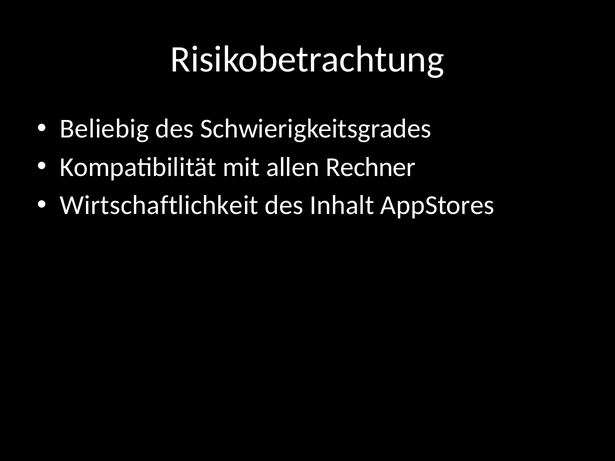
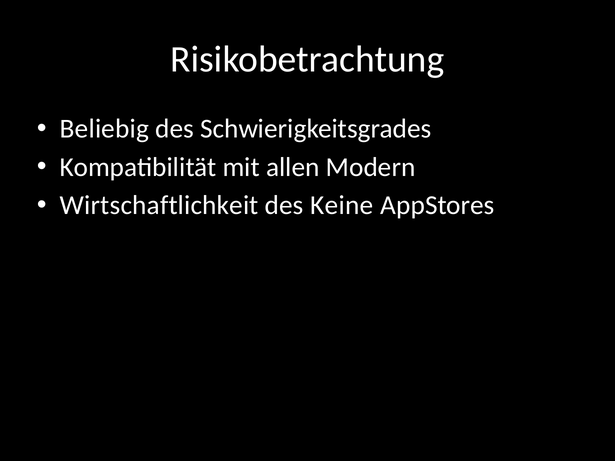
Rechner: Rechner -> Modern
Inhalt: Inhalt -> Keine
